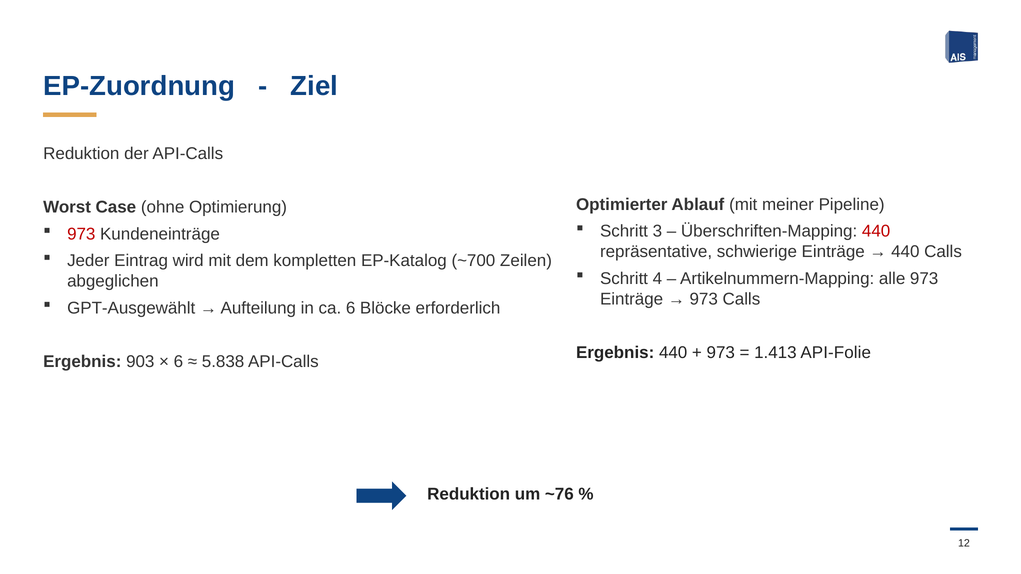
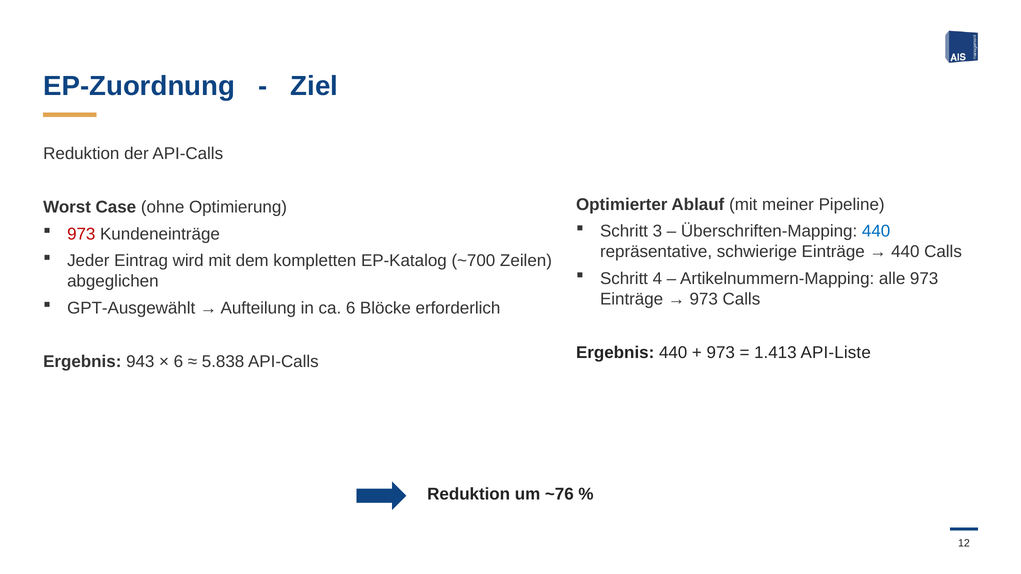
440 at (876, 231) colour: red -> blue
API-Folie: API-Folie -> API-Liste
903: 903 -> 943
